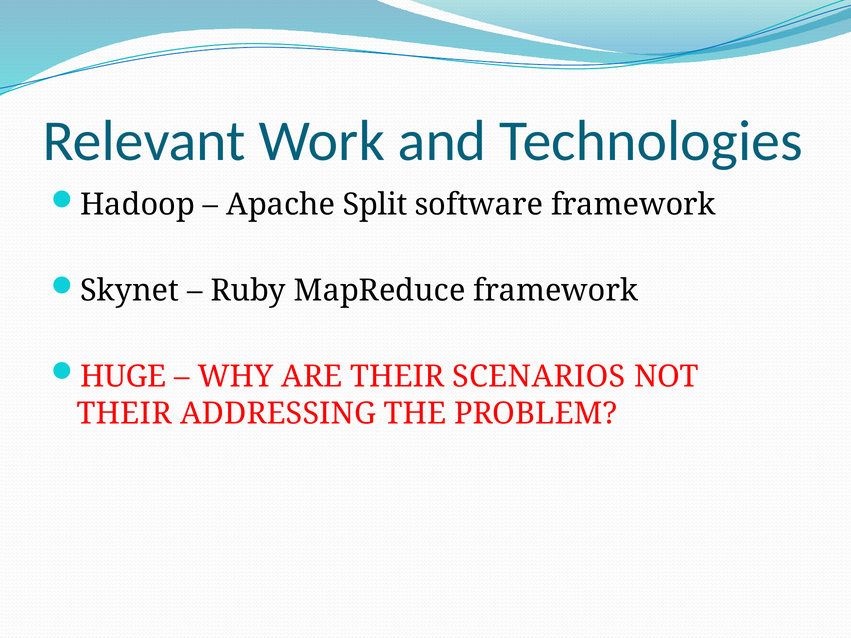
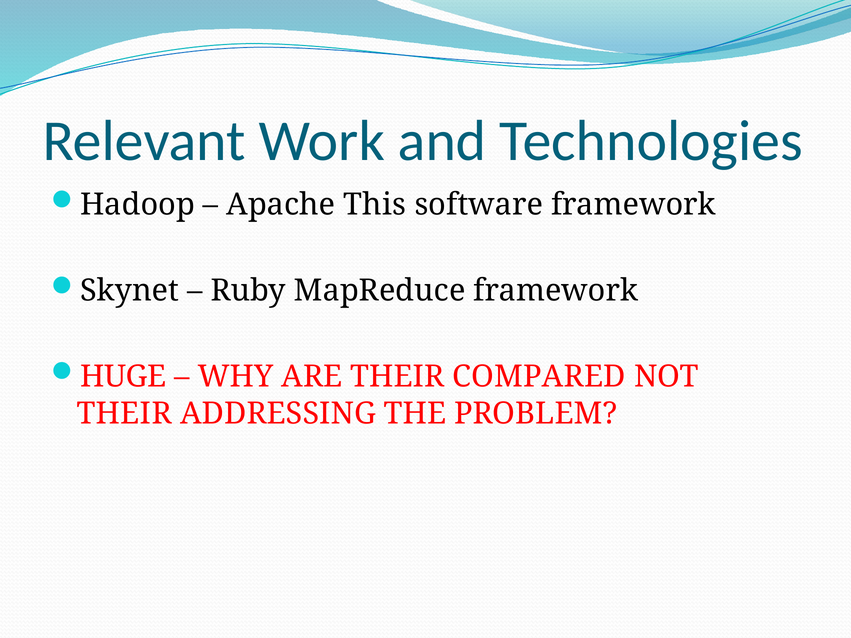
Split: Split -> This
SCENARIOS: SCENARIOS -> COMPARED
